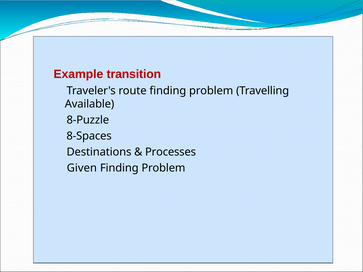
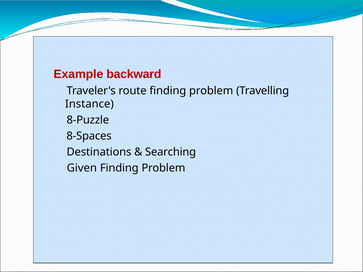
transition: transition -> backward
Available: Available -> Instance
Processes: Processes -> Searching
